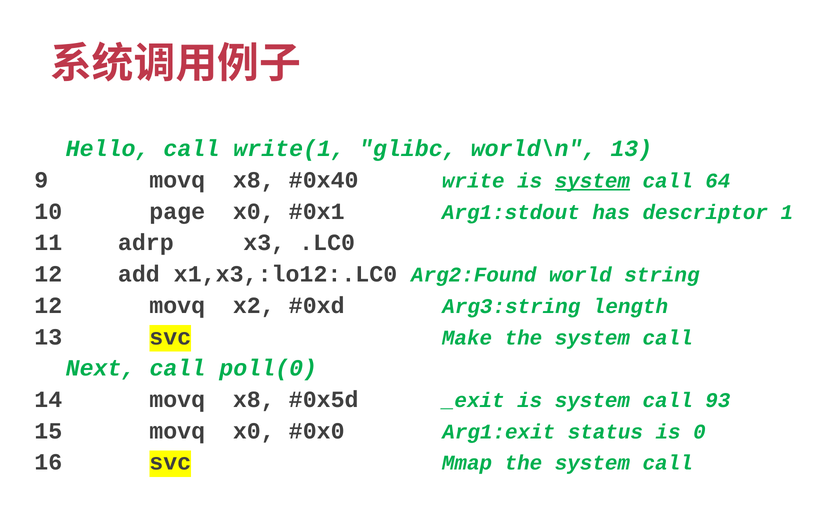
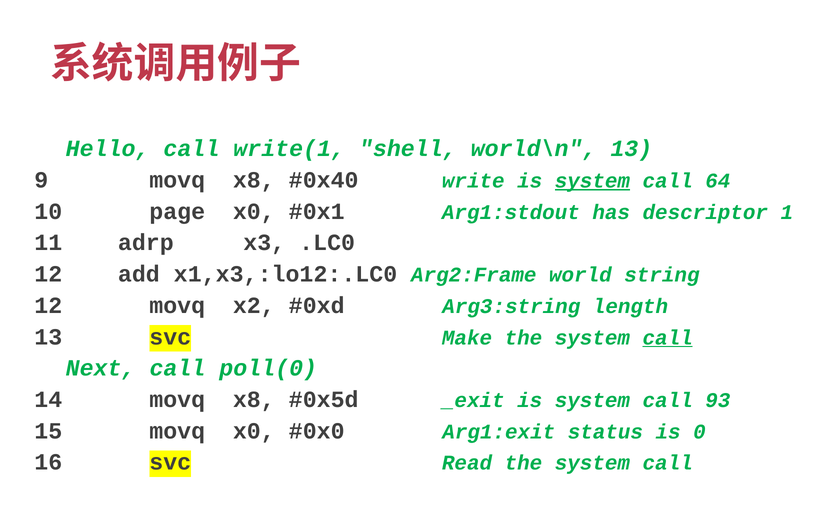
glibc: glibc -> shell
Arg2:Found: Arg2:Found -> Arg2:Frame
call at (668, 337) underline: none -> present
Mmap: Mmap -> Read
